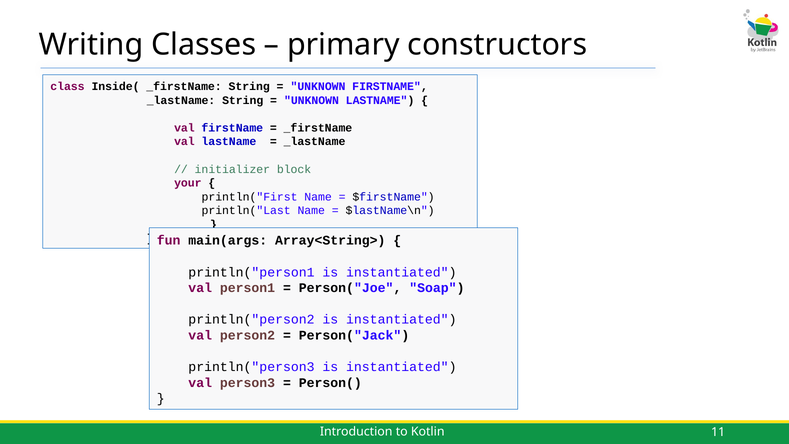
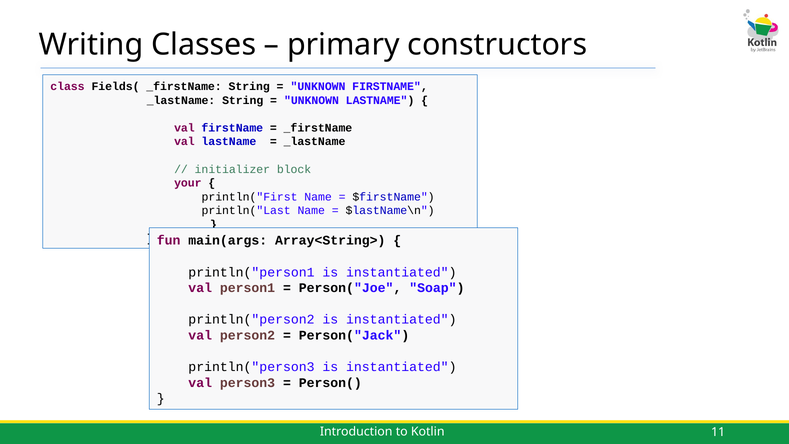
Inside(: Inside( -> Fields(
